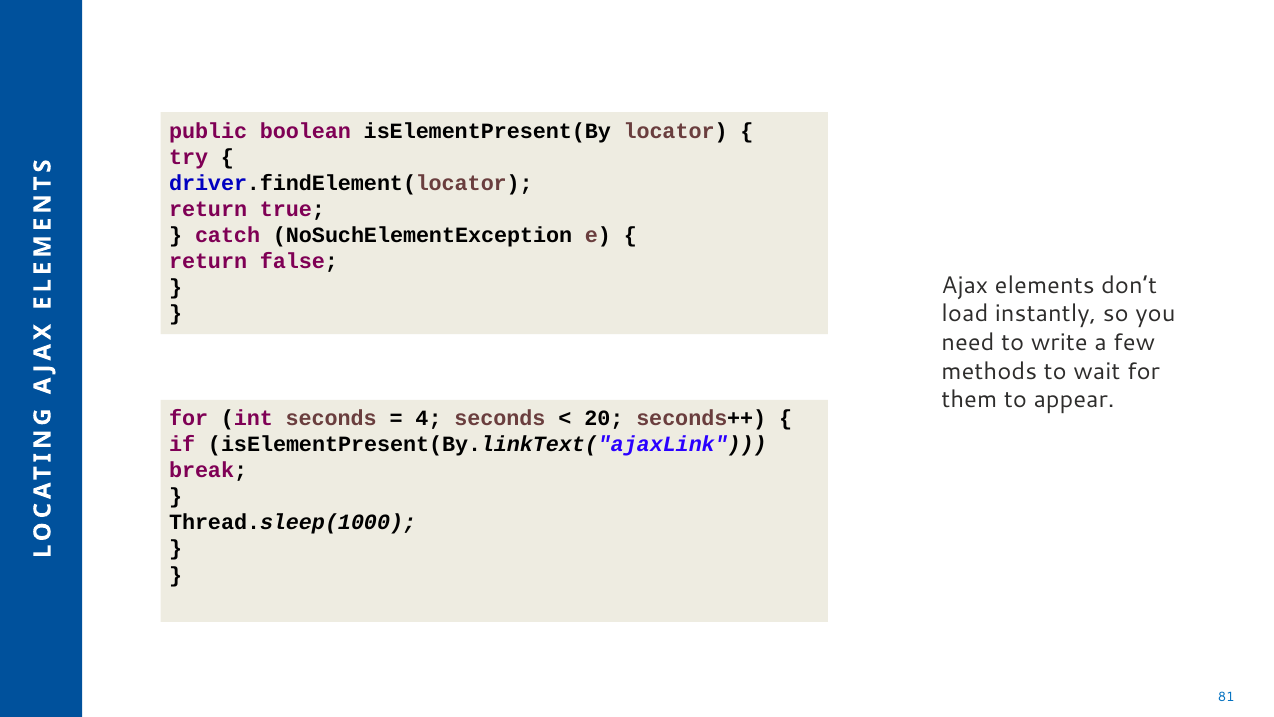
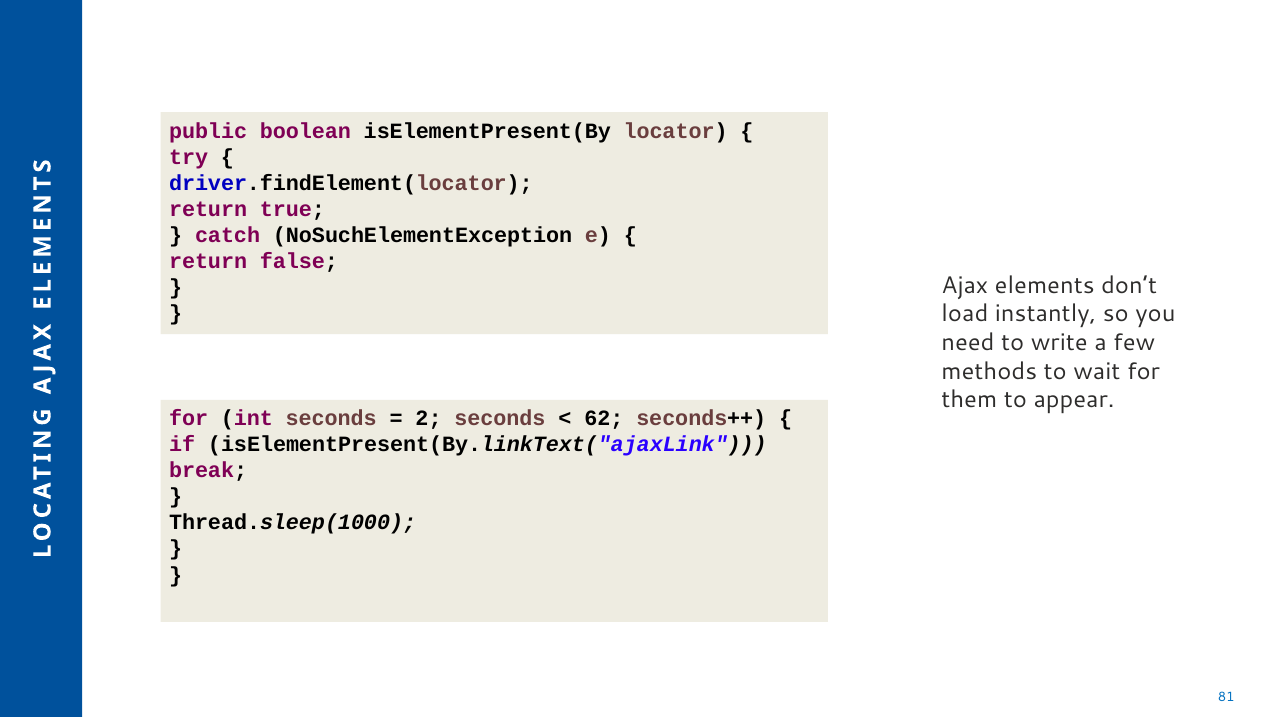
4: 4 -> 2
20: 20 -> 62
